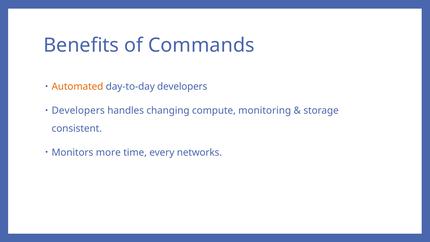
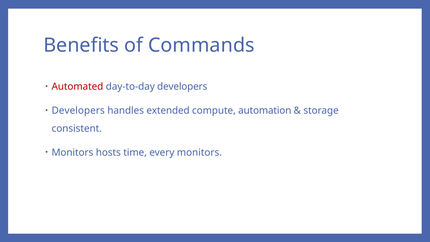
Automated colour: orange -> red
changing: changing -> extended
monitoring: monitoring -> automation
more: more -> hosts
every networks: networks -> monitors
